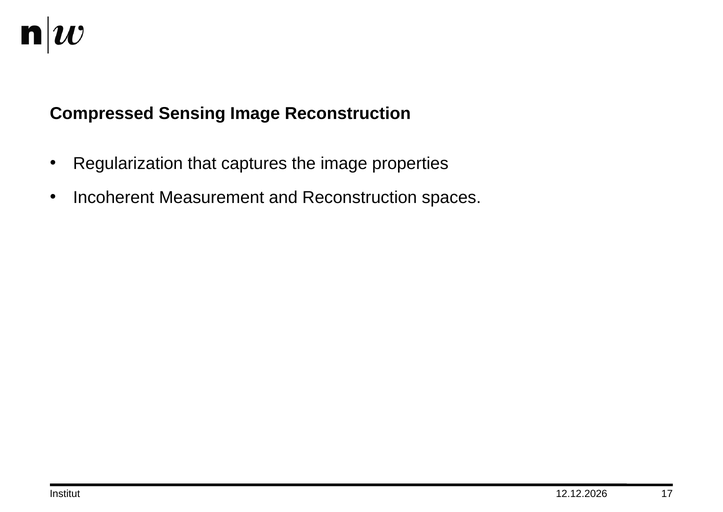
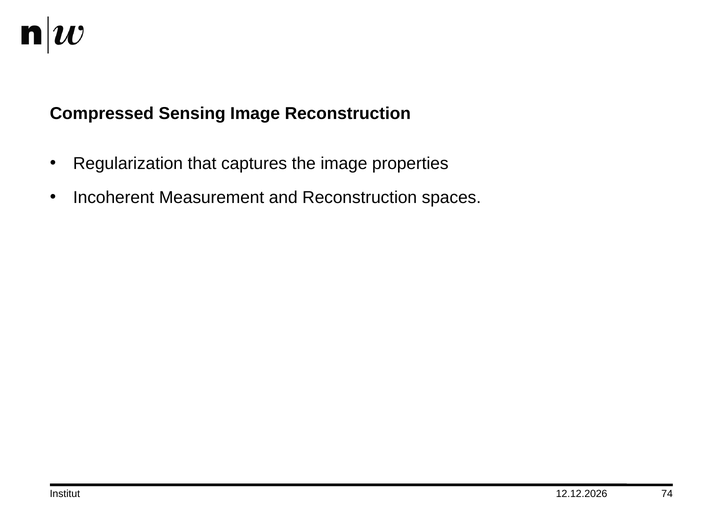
17: 17 -> 74
